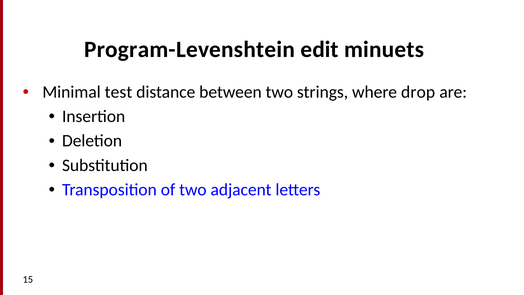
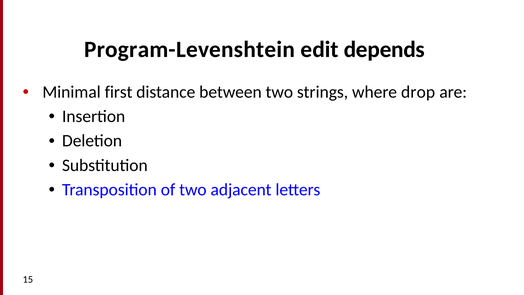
minuets: minuets -> depends
test: test -> first
